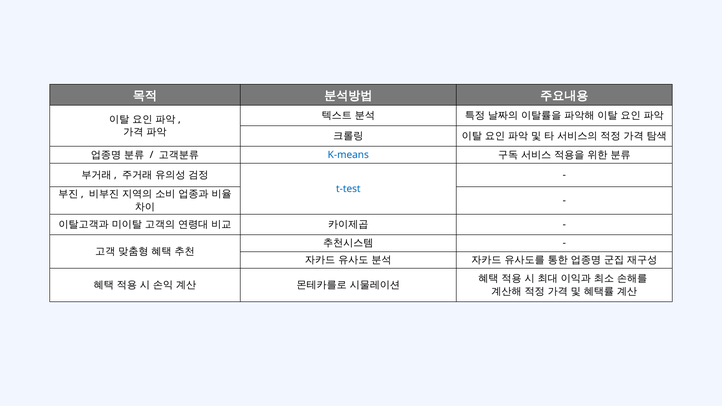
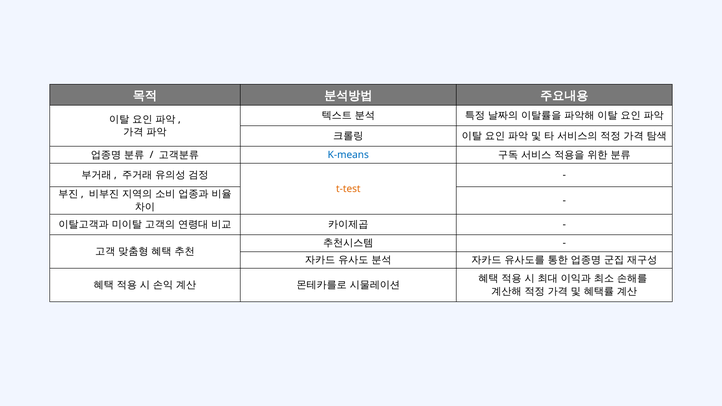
t-test colour: blue -> orange
